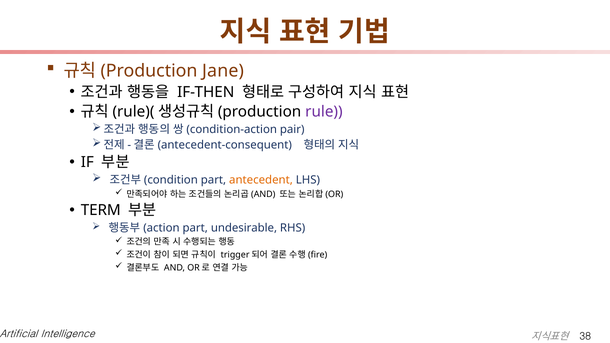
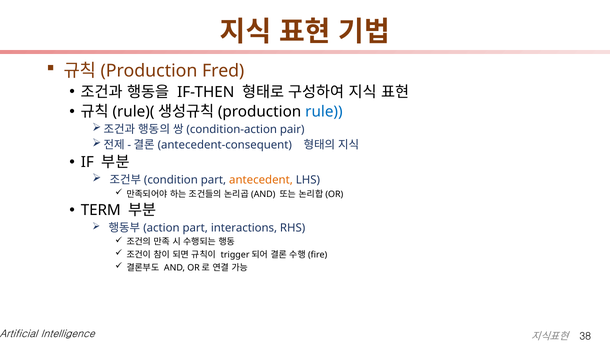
Jane: Jane -> Fred
rule colour: purple -> blue
undesirable: undesirable -> interactions
